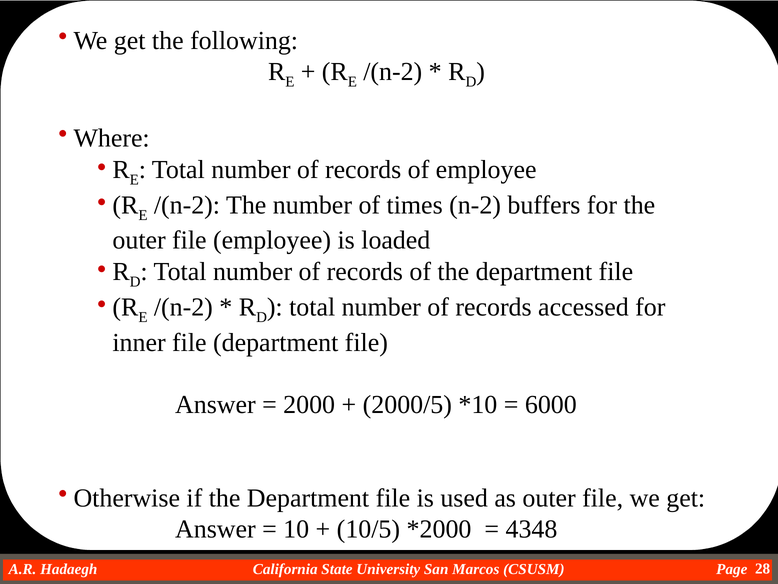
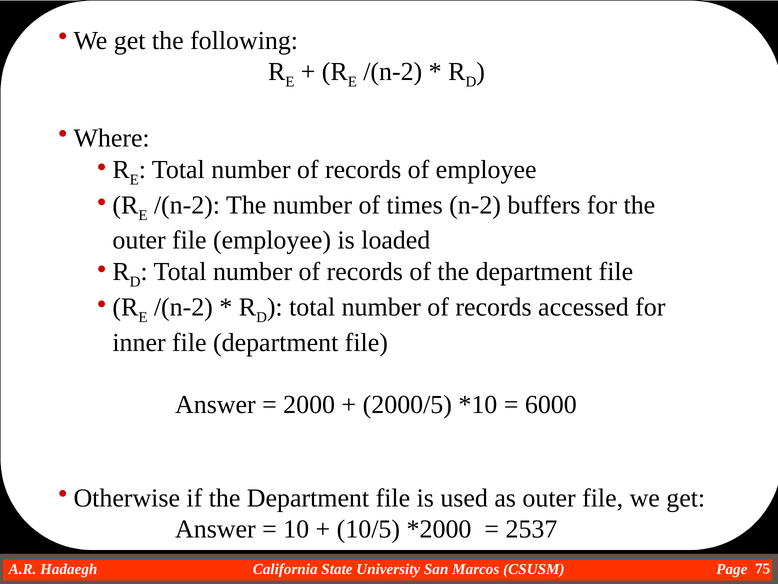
4348: 4348 -> 2537
28: 28 -> 75
